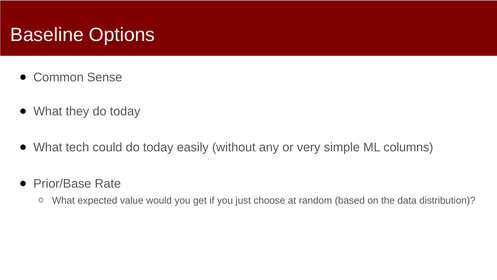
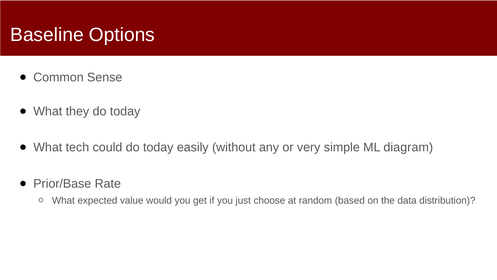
columns: columns -> diagram
